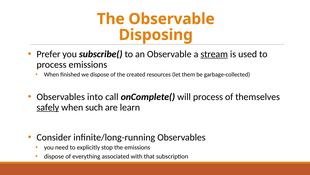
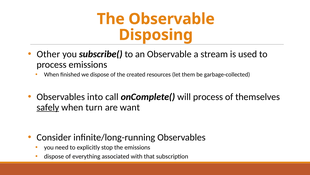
Prefer: Prefer -> Other
stream underline: present -> none
such: such -> turn
learn: learn -> want
